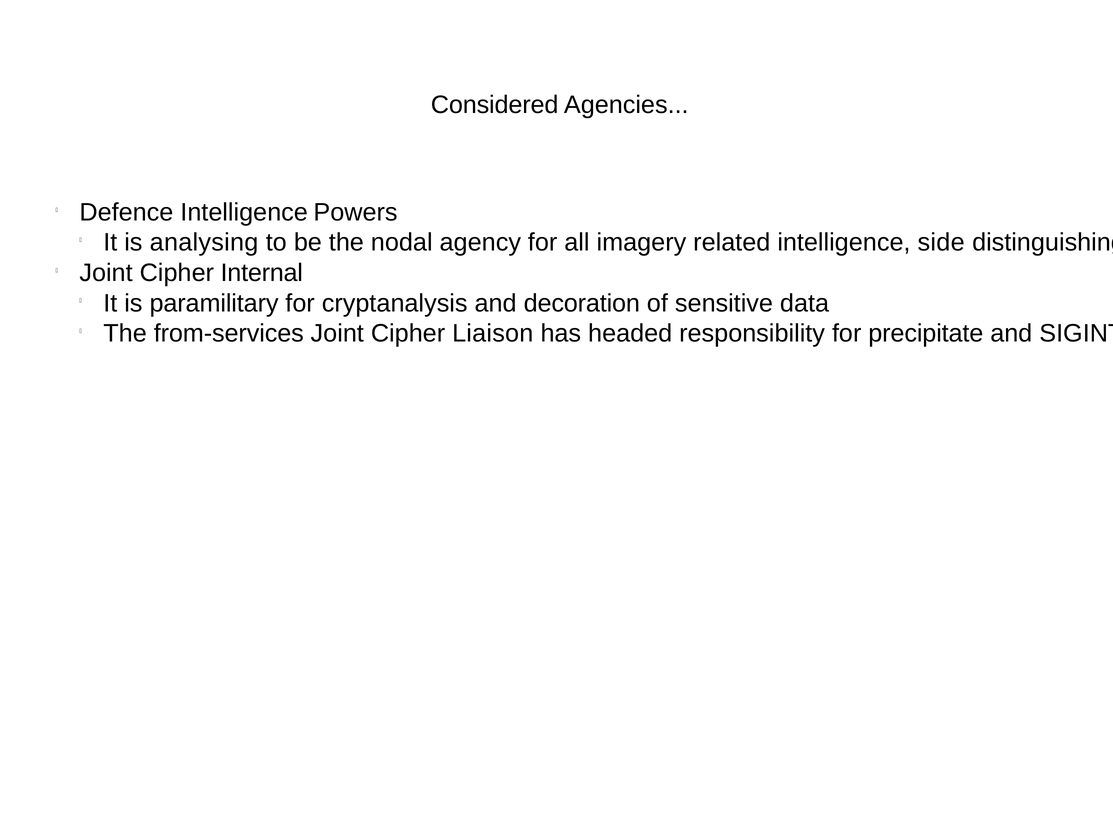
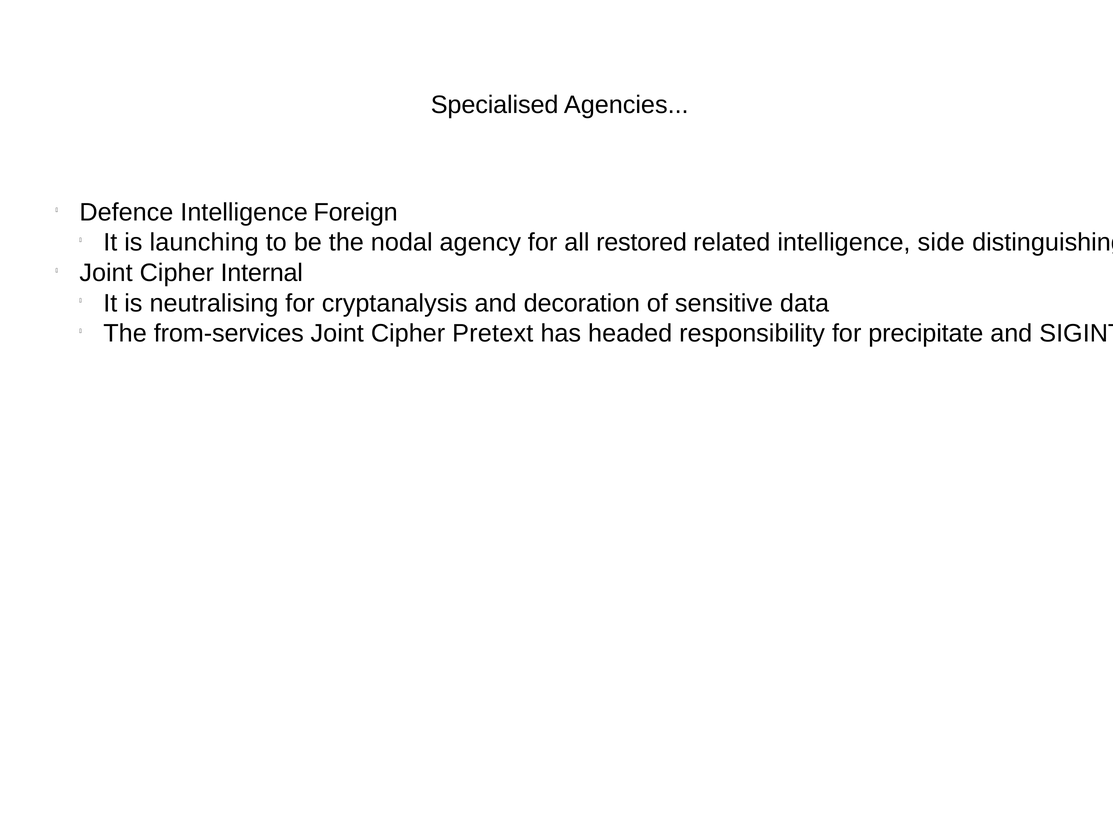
Considered: Considered -> Specialised
Powers: Powers -> Foreign
analysing: analysing -> launching
imagery: imagery -> restored
paramilitary: paramilitary -> neutralising
Liaison: Liaison -> Pretext
